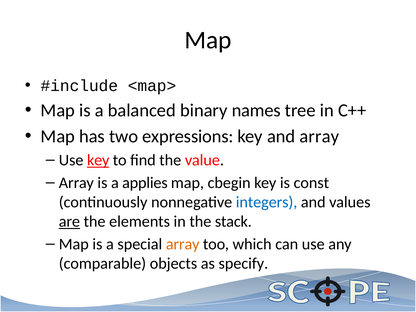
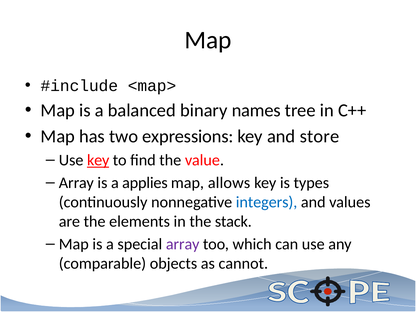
and array: array -> store
cbegin: cbegin -> allows
const: const -> types
are underline: present -> none
array at (183, 244) colour: orange -> purple
specify: specify -> cannot
